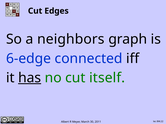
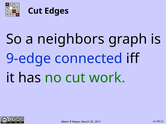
6-edge: 6-edge -> 9-edge
has underline: present -> none
itself: itself -> work
